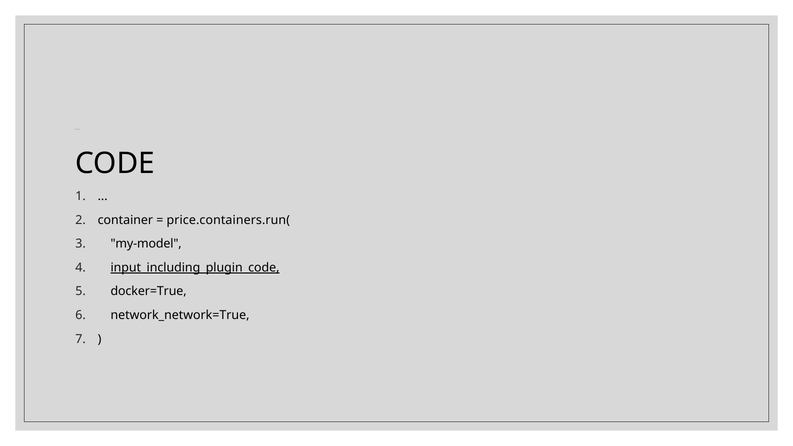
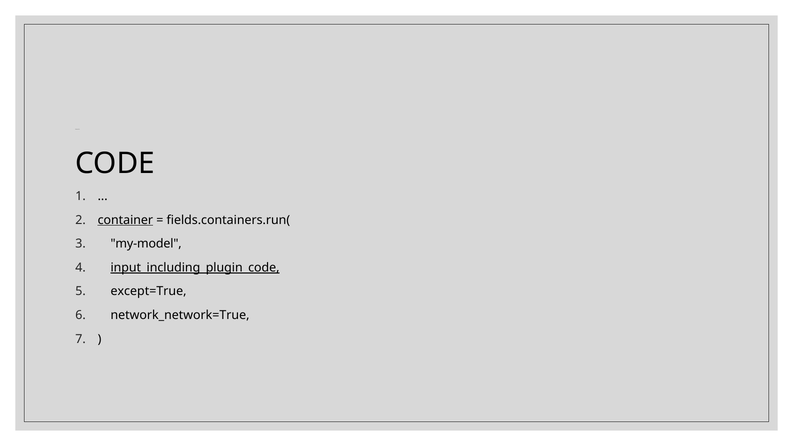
container underline: none -> present
price.containers.run(: price.containers.run( -> fields.containers.run(
docker=True: docker=True -> except=True
